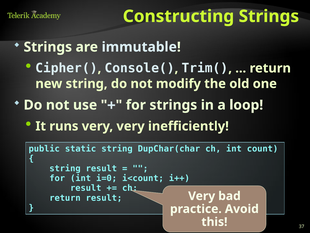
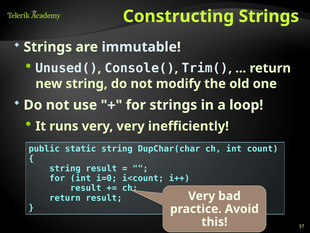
Cipher(: Cipher( -> Unused(
